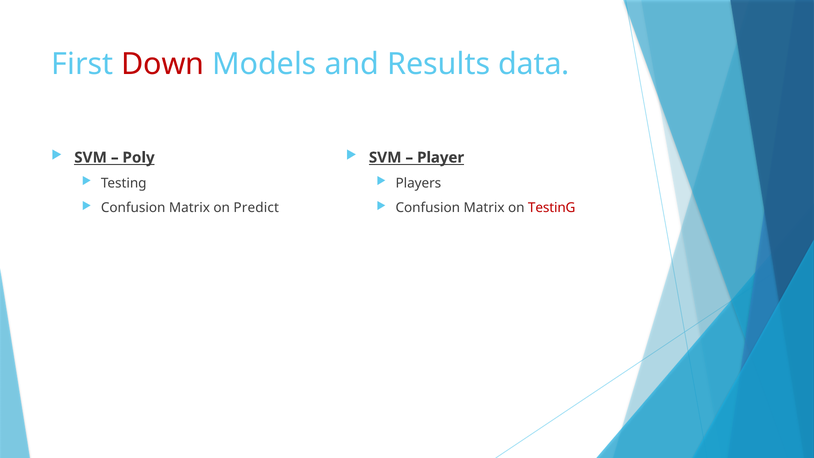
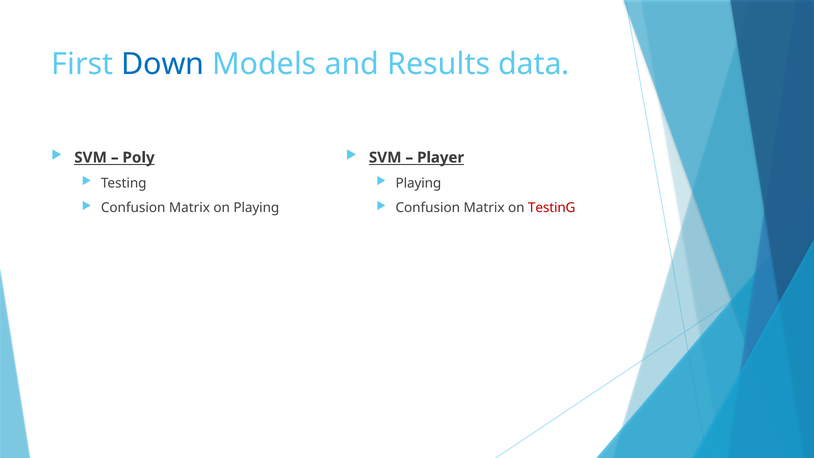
Down colour: red -> blue
Players at (418, 183): Players -> Playing
on Predict: Predict -> Playing
